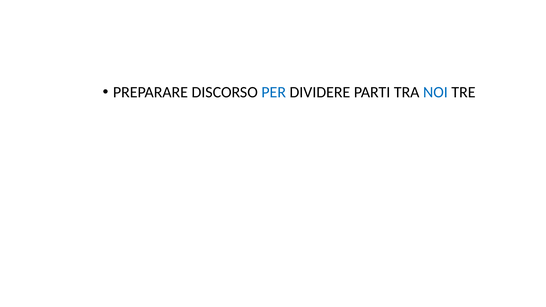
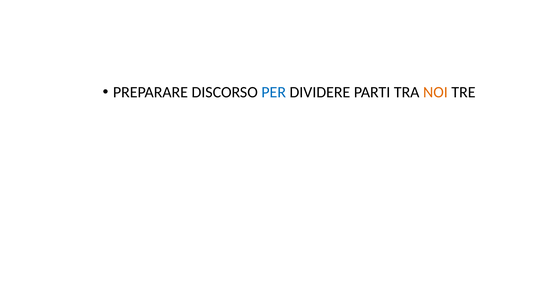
NOI colour: blue -> orange
